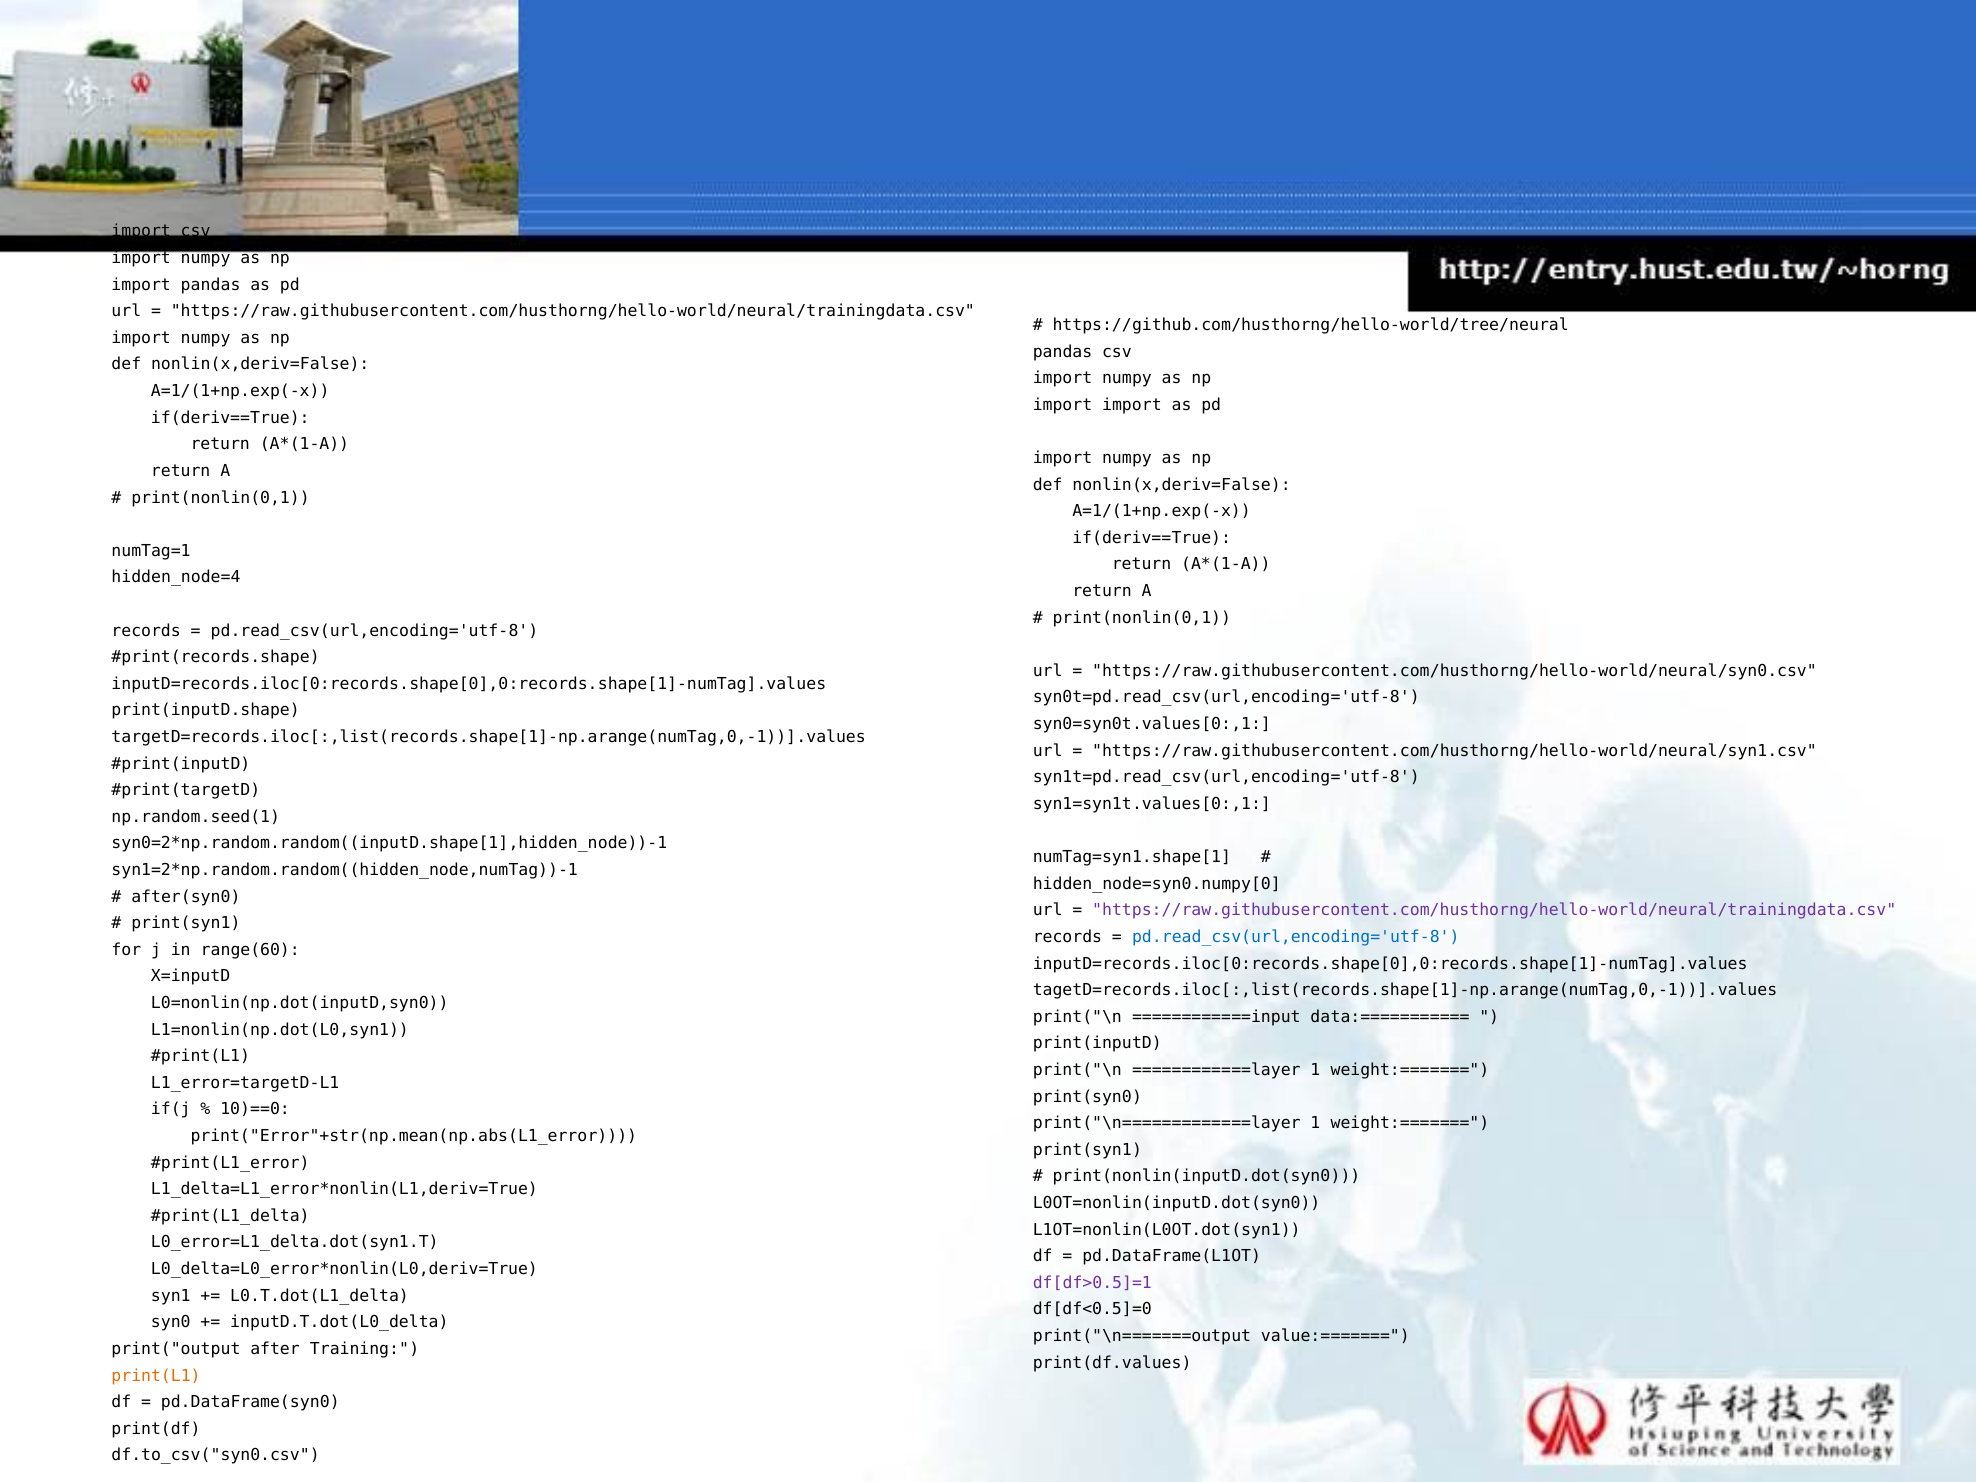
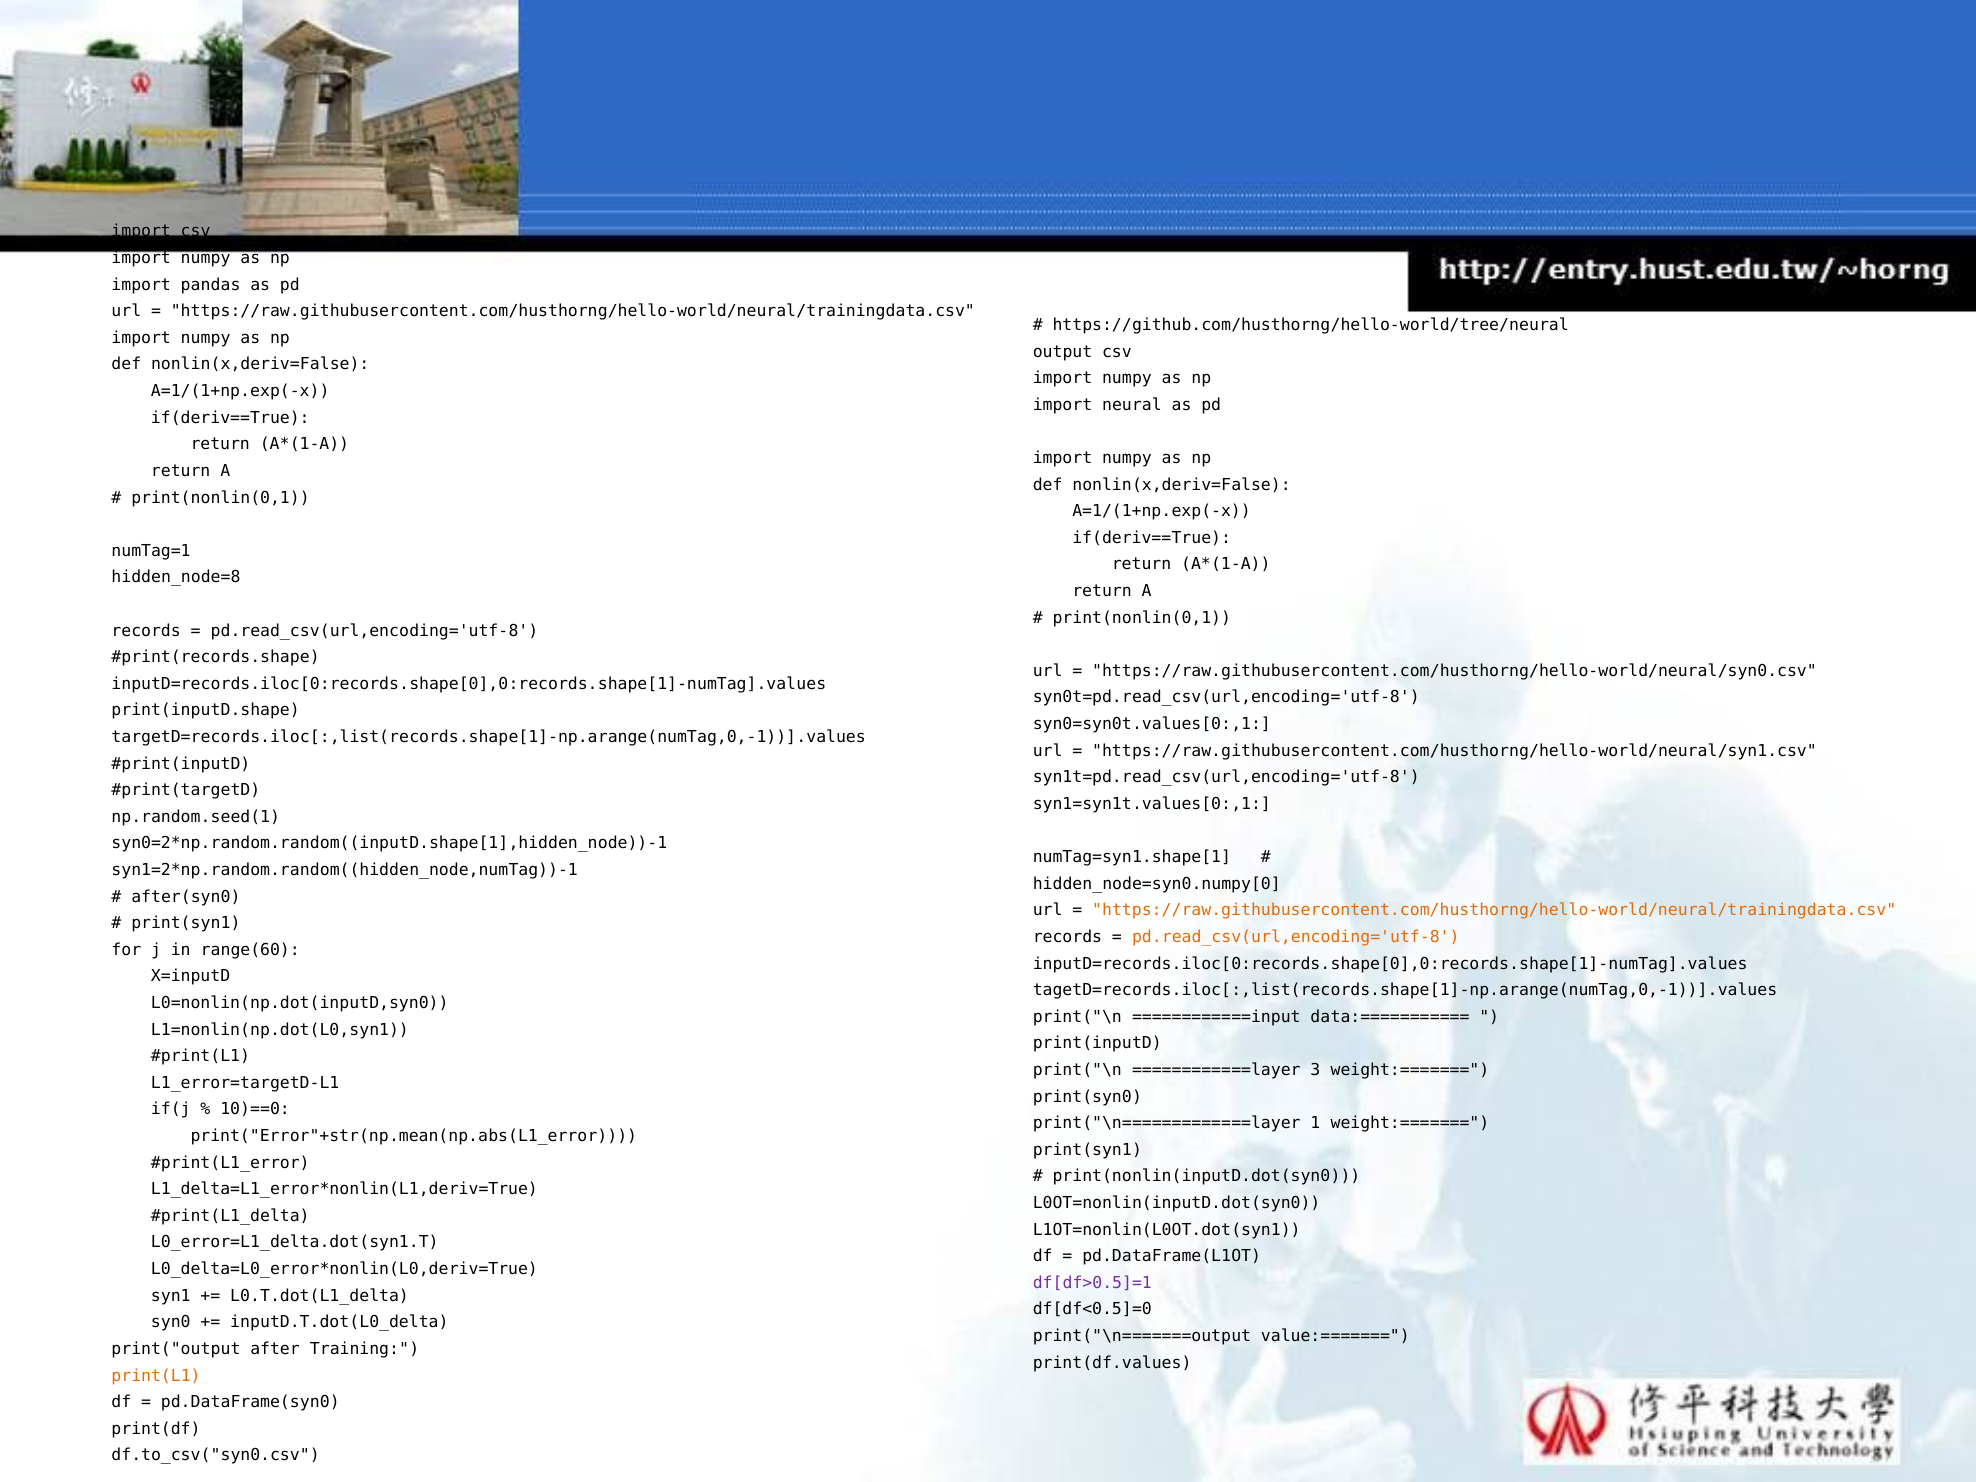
pandas at (1063, 352): pandas -> output
import import: import -> neural
hidden_node=4: hidden_node=4 -> hidden_node=8
https://raw.githubusercontent.com/husthorng/hello-world/neural/trainingdata.csv at (1494, 910) colour: purple -> orange
pd.read_csv(url,encoding='utf-8 at (1296, 937) colour: blue -> orange
============layer 1: 1 -> 3
